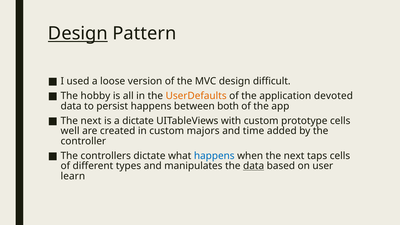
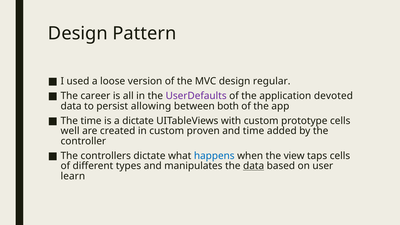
Design at (78, 34) underline: present -> none
difficult: difficult -> regular
hobby: hobby -> career
UserDefaults colour: orange -> purple
persist happens: happens -> allowing
next at (91, 121): next -> time
majors: majors -> proven
when the next: next -> view
